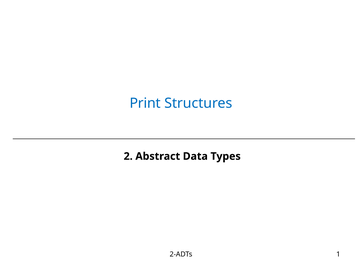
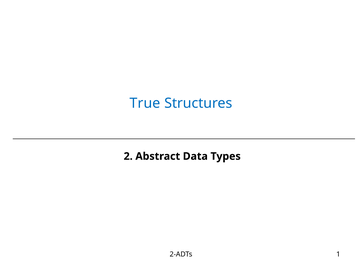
Print: Print -> True
